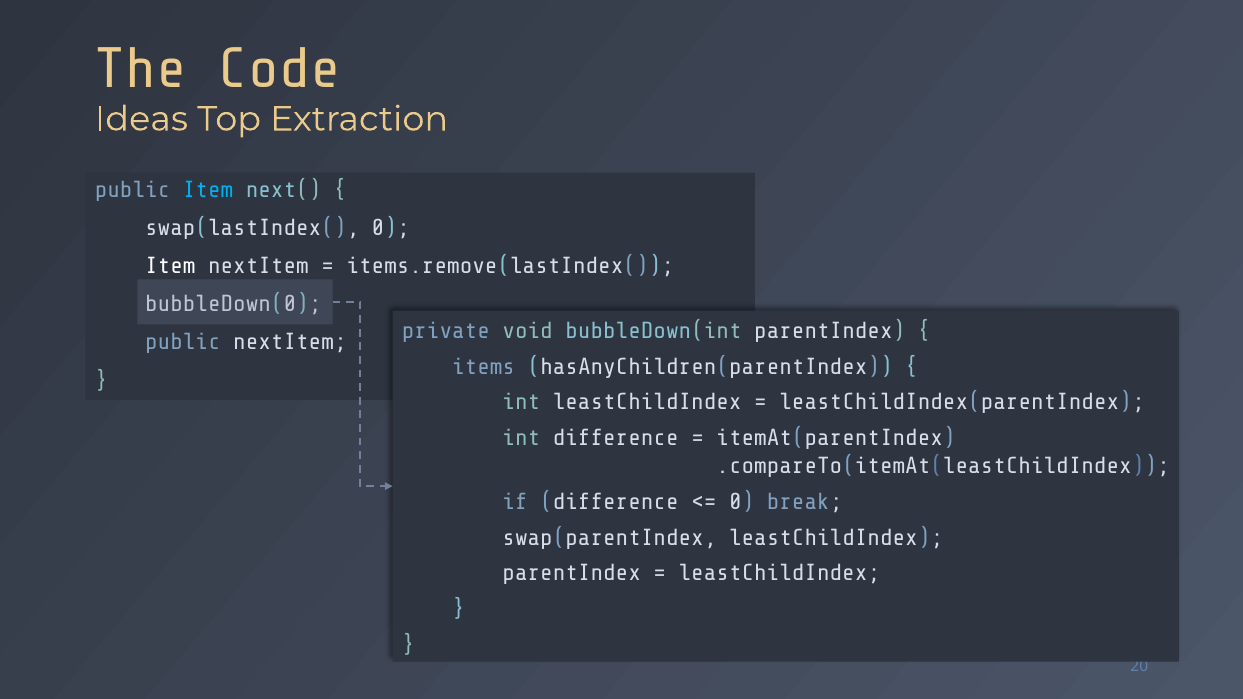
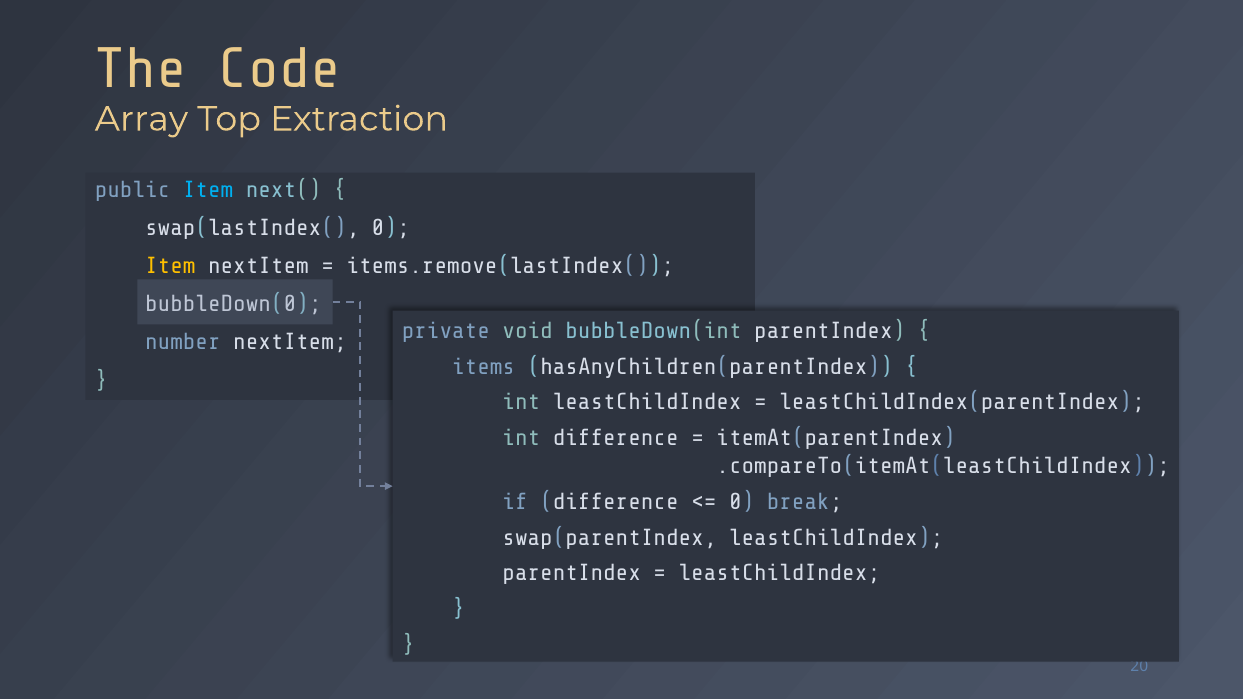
Ideas: Ideas -> Array
Item at (170, 266) colour: white -> yellow
public at (183, 342): public -> number
